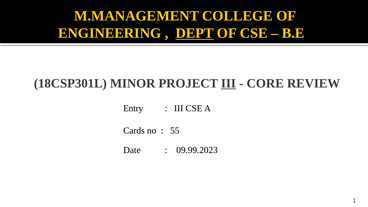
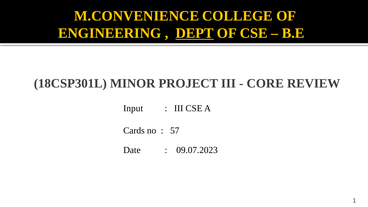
M.MANAGEMENT: M.MANAGEMENT -> M.CONVENIENCE
III at (228, 83) underline: present -> none
Entry: Entry -> Input
55: 55 -> 57
09.99.2023: 09.99.2023 -> 09.07.2023
